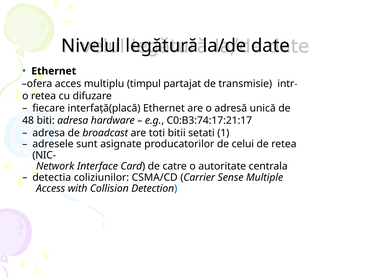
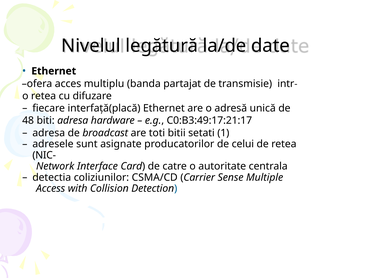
timpul: timpul -> banda
C0:B3:74:17:21:17: C0:B3:74:17:21:17 -> C0:B3:49:17:21:17
